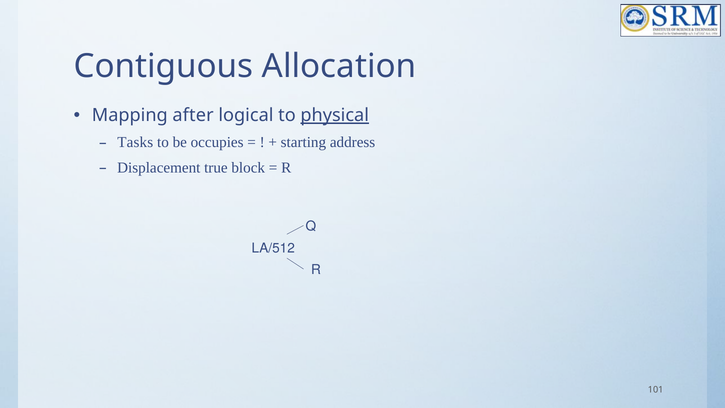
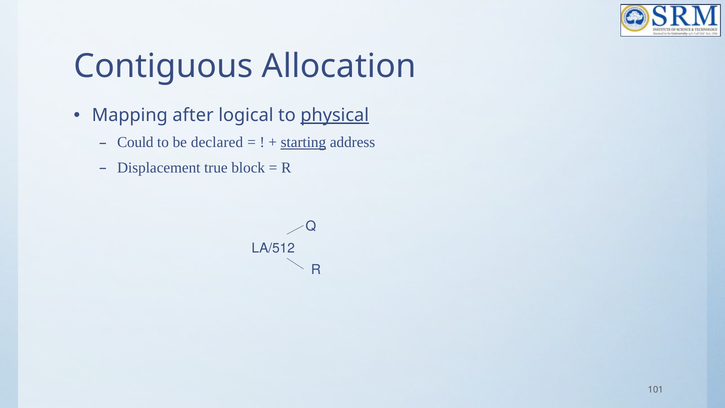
Tasks: Tasks -> Could
occupies: occupies -> declared
starting underline: none -> present
